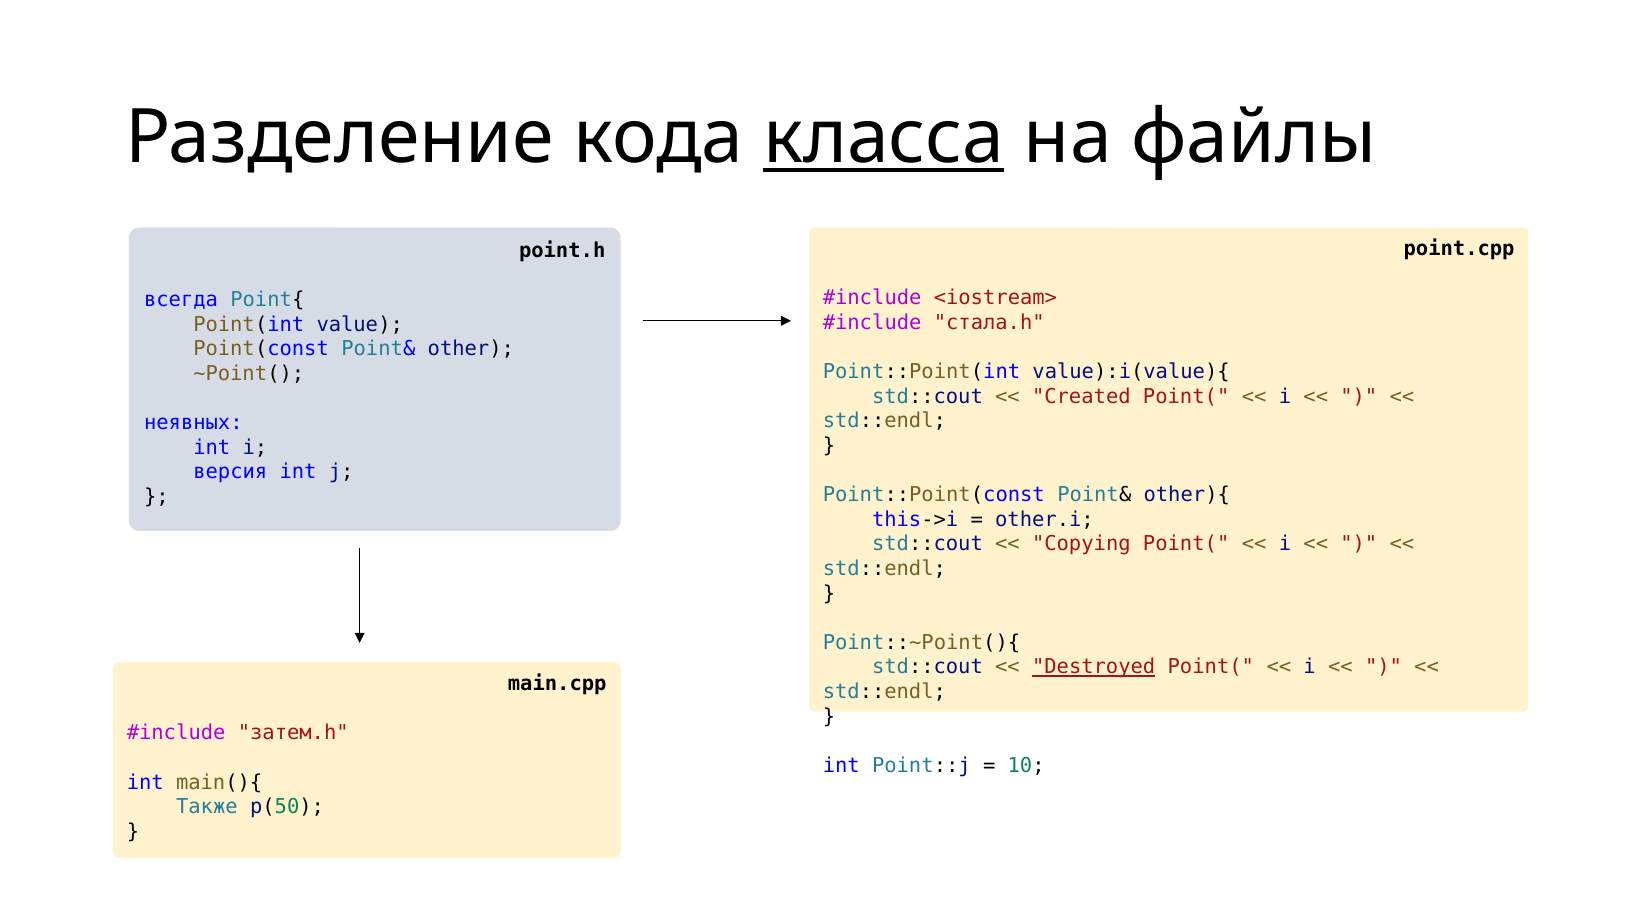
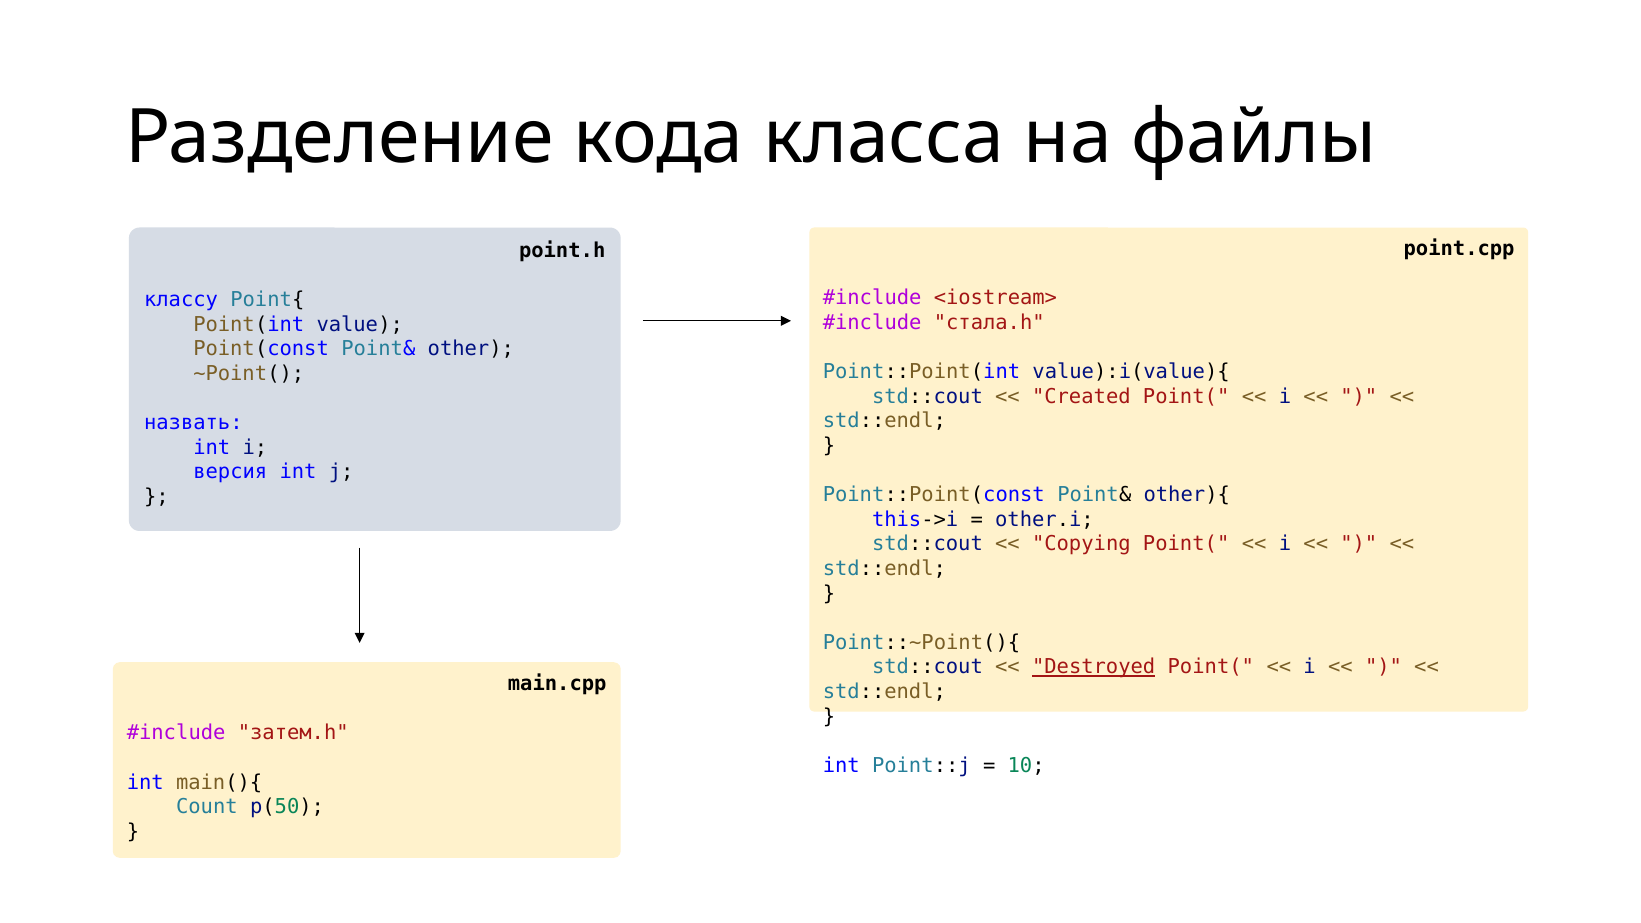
класса underline: present -> none
всегда: всегда -> классу
неявных: неявных -> назвать
Также: Также -> Count
